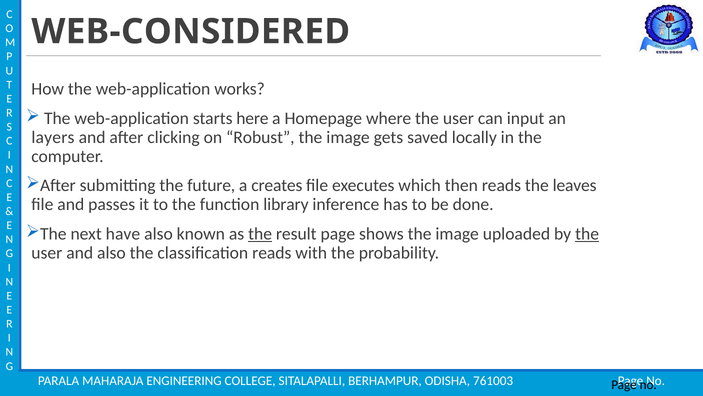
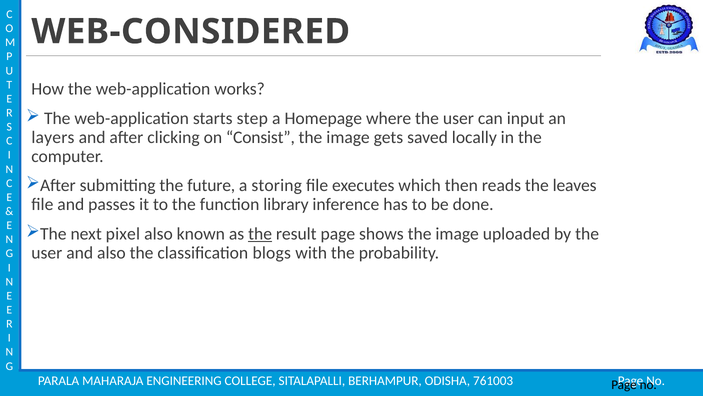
here: here -> step
Robust: Robust -> Consist
creates: creates -> storing
have: have -> pixel
the at (587, 234) underline: present -> none
classification reads: reads -> blogs
